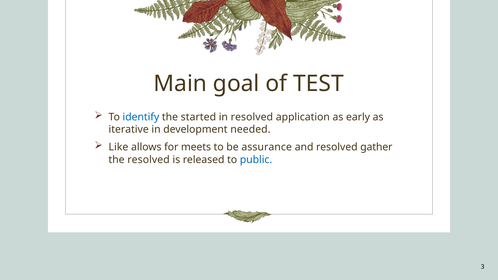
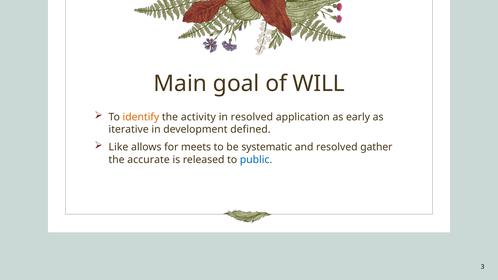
TEST: TEST -> WILL
identify colour: blue -> orange
started: started -> activity
needed: needed -> defined
assurance: assurance -> systematic
the resolved: resolved -> accurate
